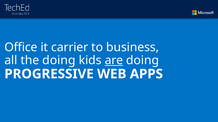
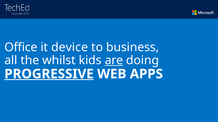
carrier: carrier -> device
the doing: doing -> whilst
PROGRESSIVE underline: none -> present
